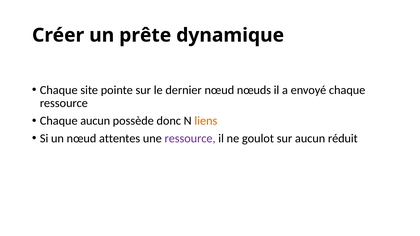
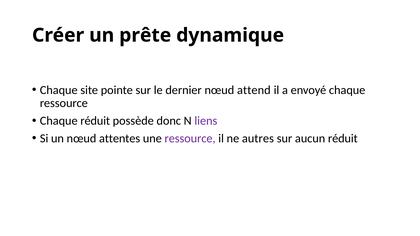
nœuds: nœuds -> attend
Chaque aucun: aucun -> réduit
liens colour: orange -> purple
goulot: goulot -> autres
